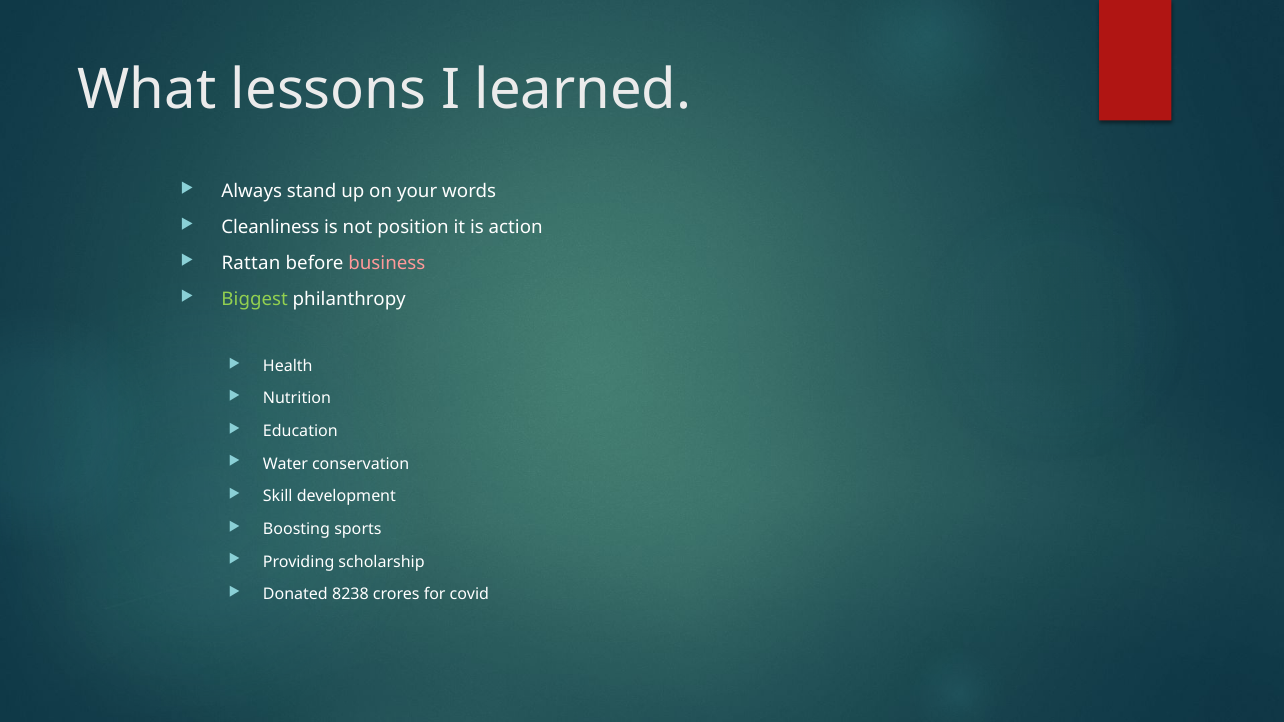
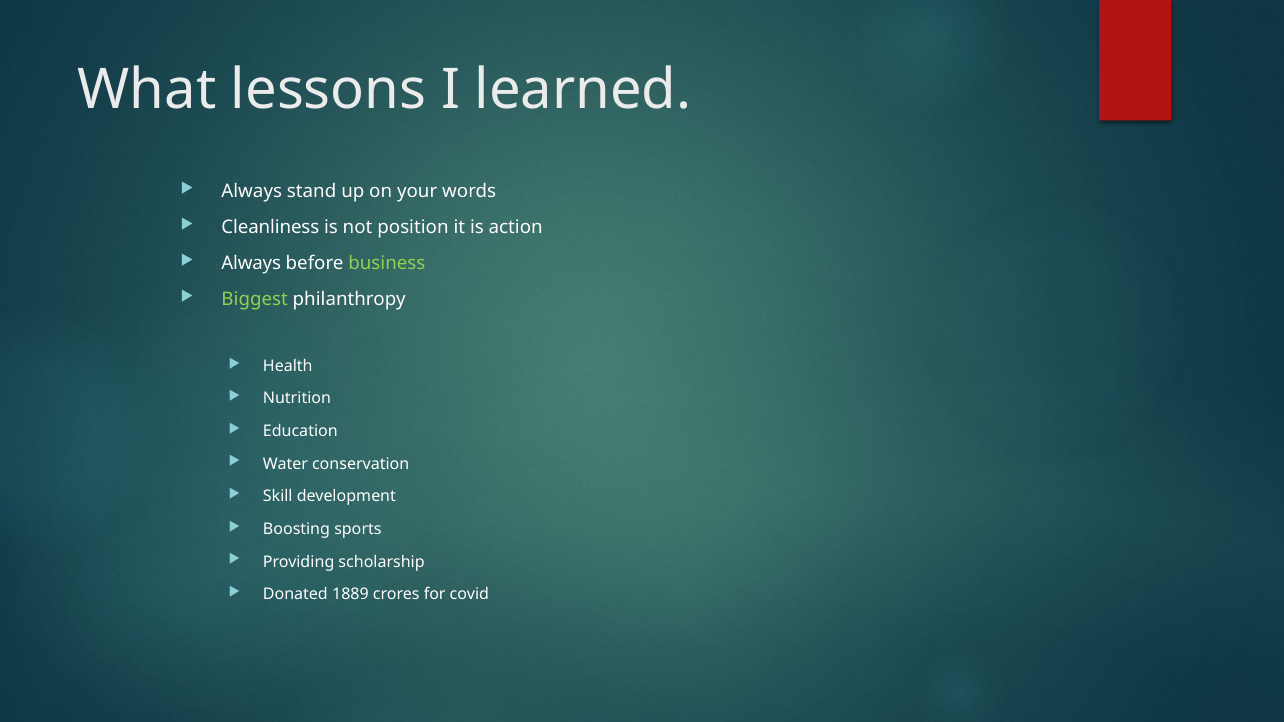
Rattan at (251, 264): Rattan -> Always
business colour: pink -> light green
8238: 8238 -> 1889
